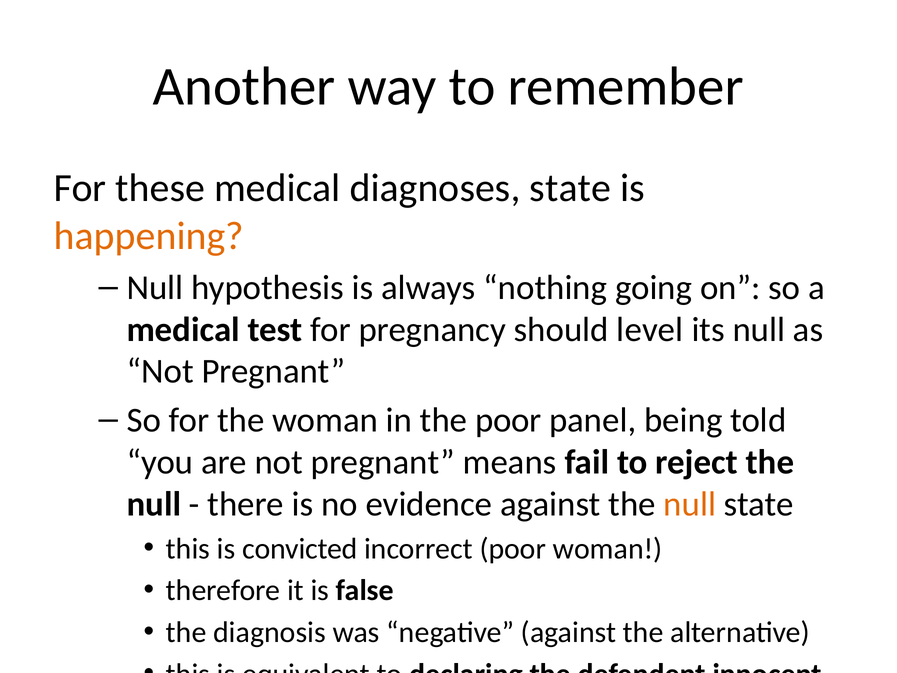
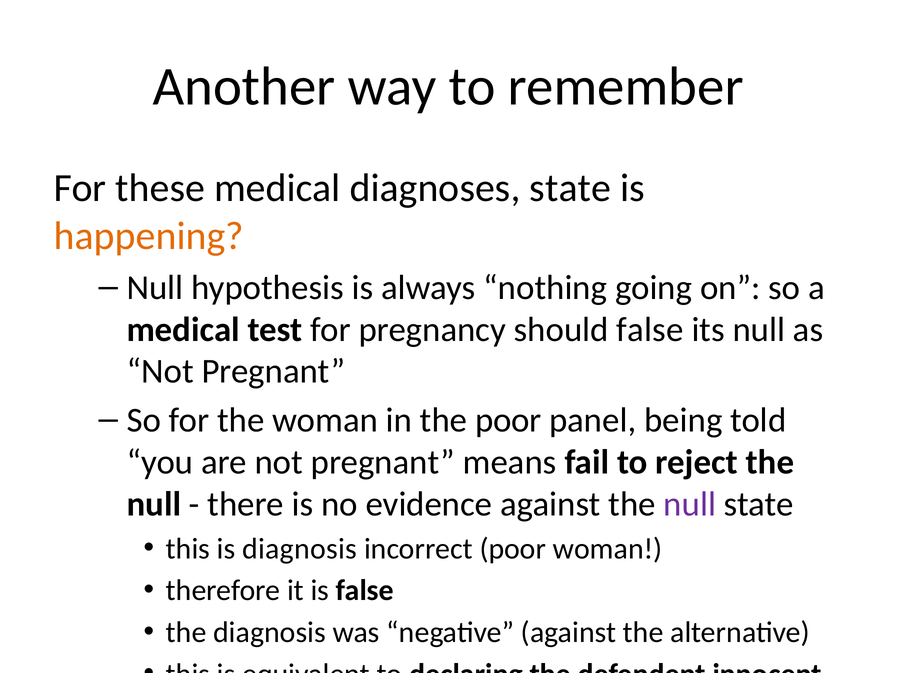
should level: level -> false
null at (690, 504) colour: orange -> purple
is convicted: convicted -> diagnosis
